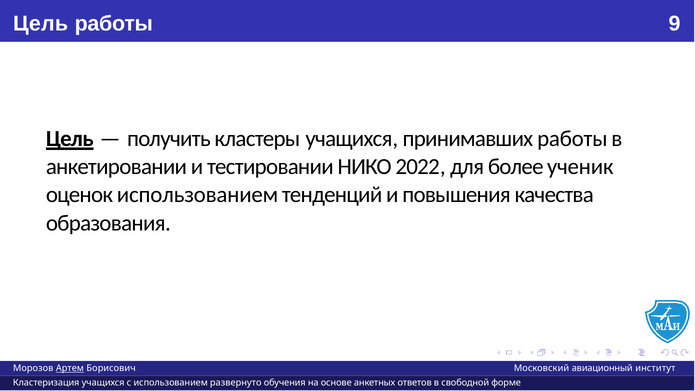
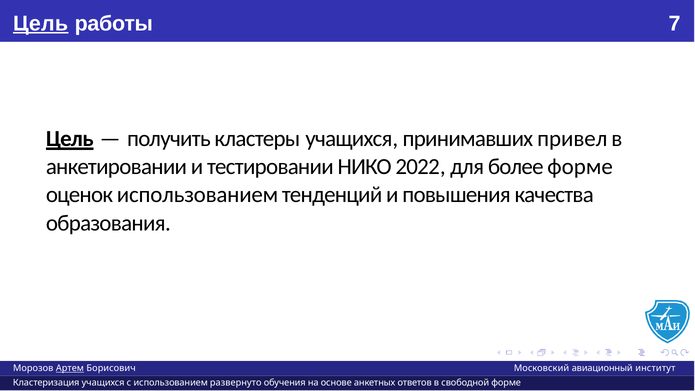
Цель at (41, 24) underline: none -> present
9: 9 -> 7
принимавших работы: работы -> привел
более ученик: ученик -> форме
